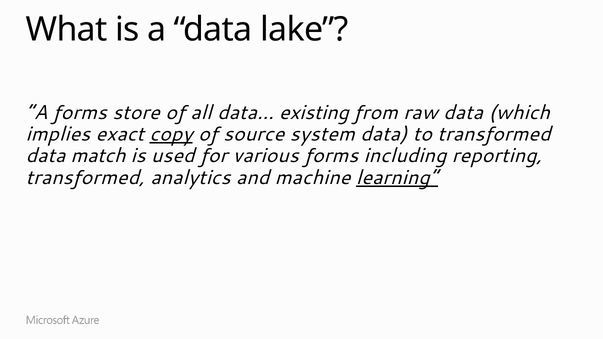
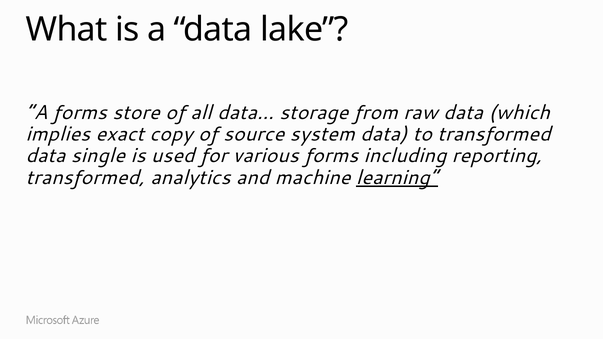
existing: existing -> storage
copy underline: present -> none
match: match -> single
